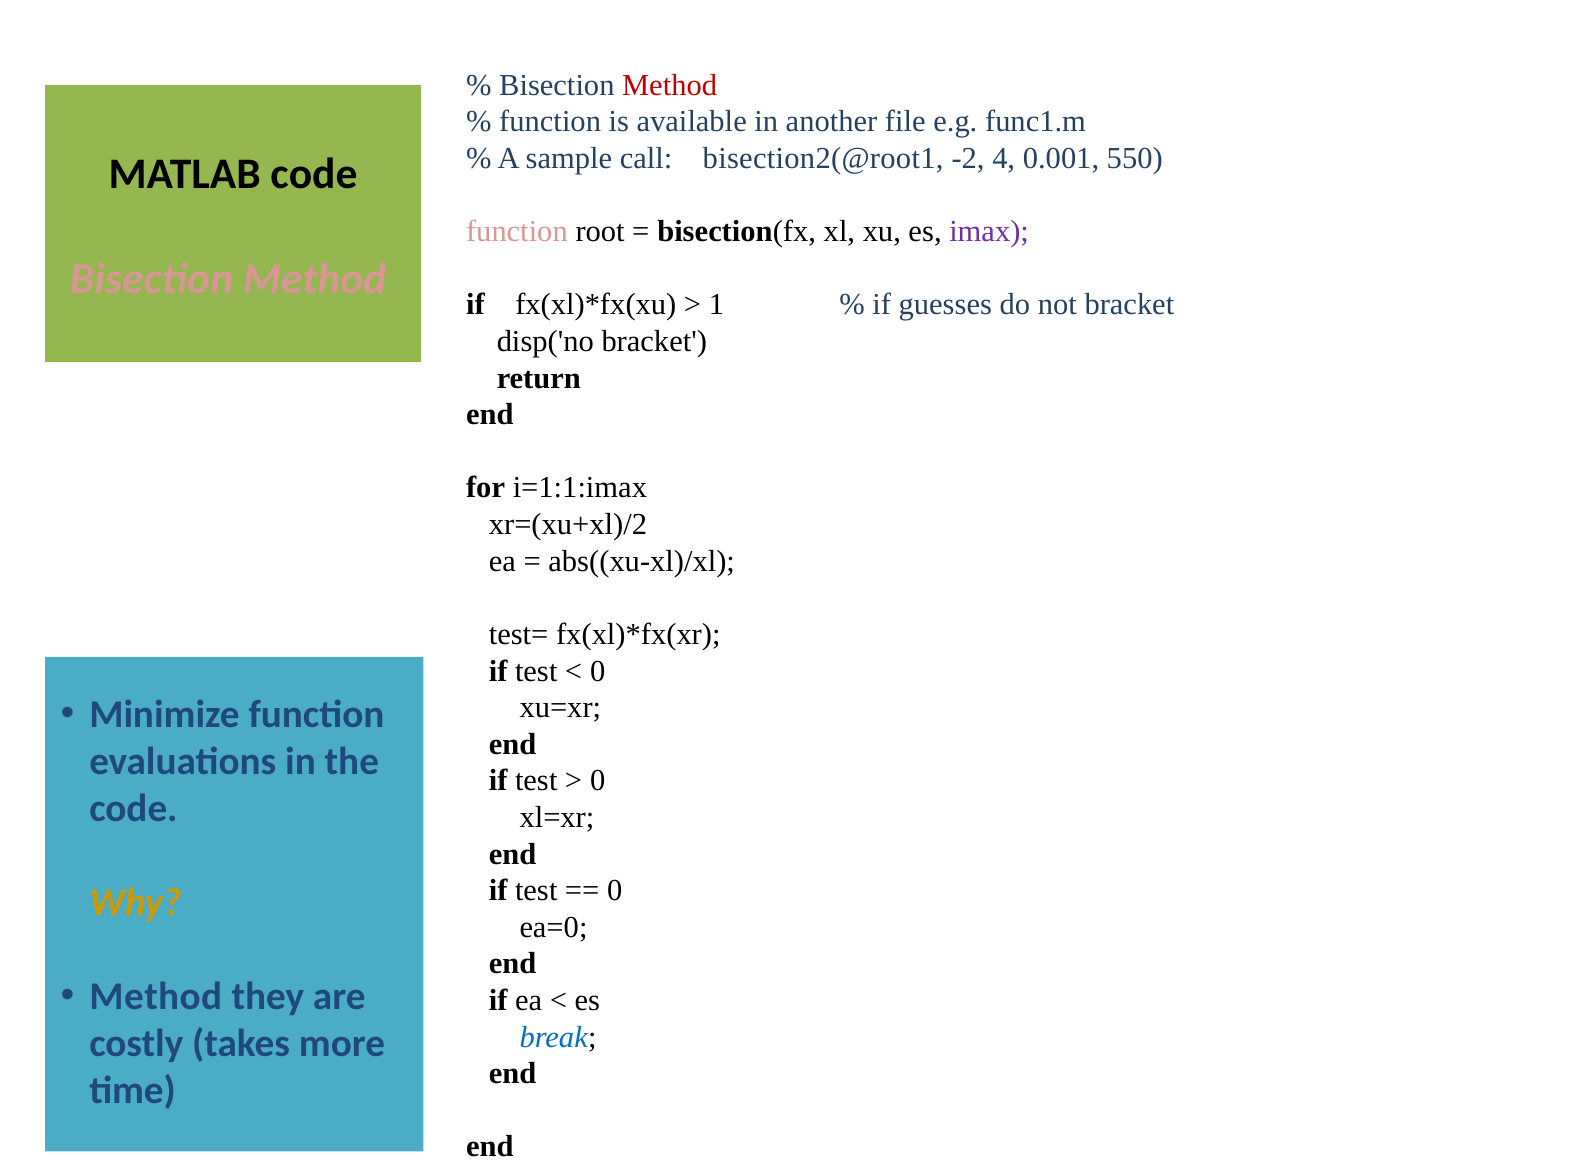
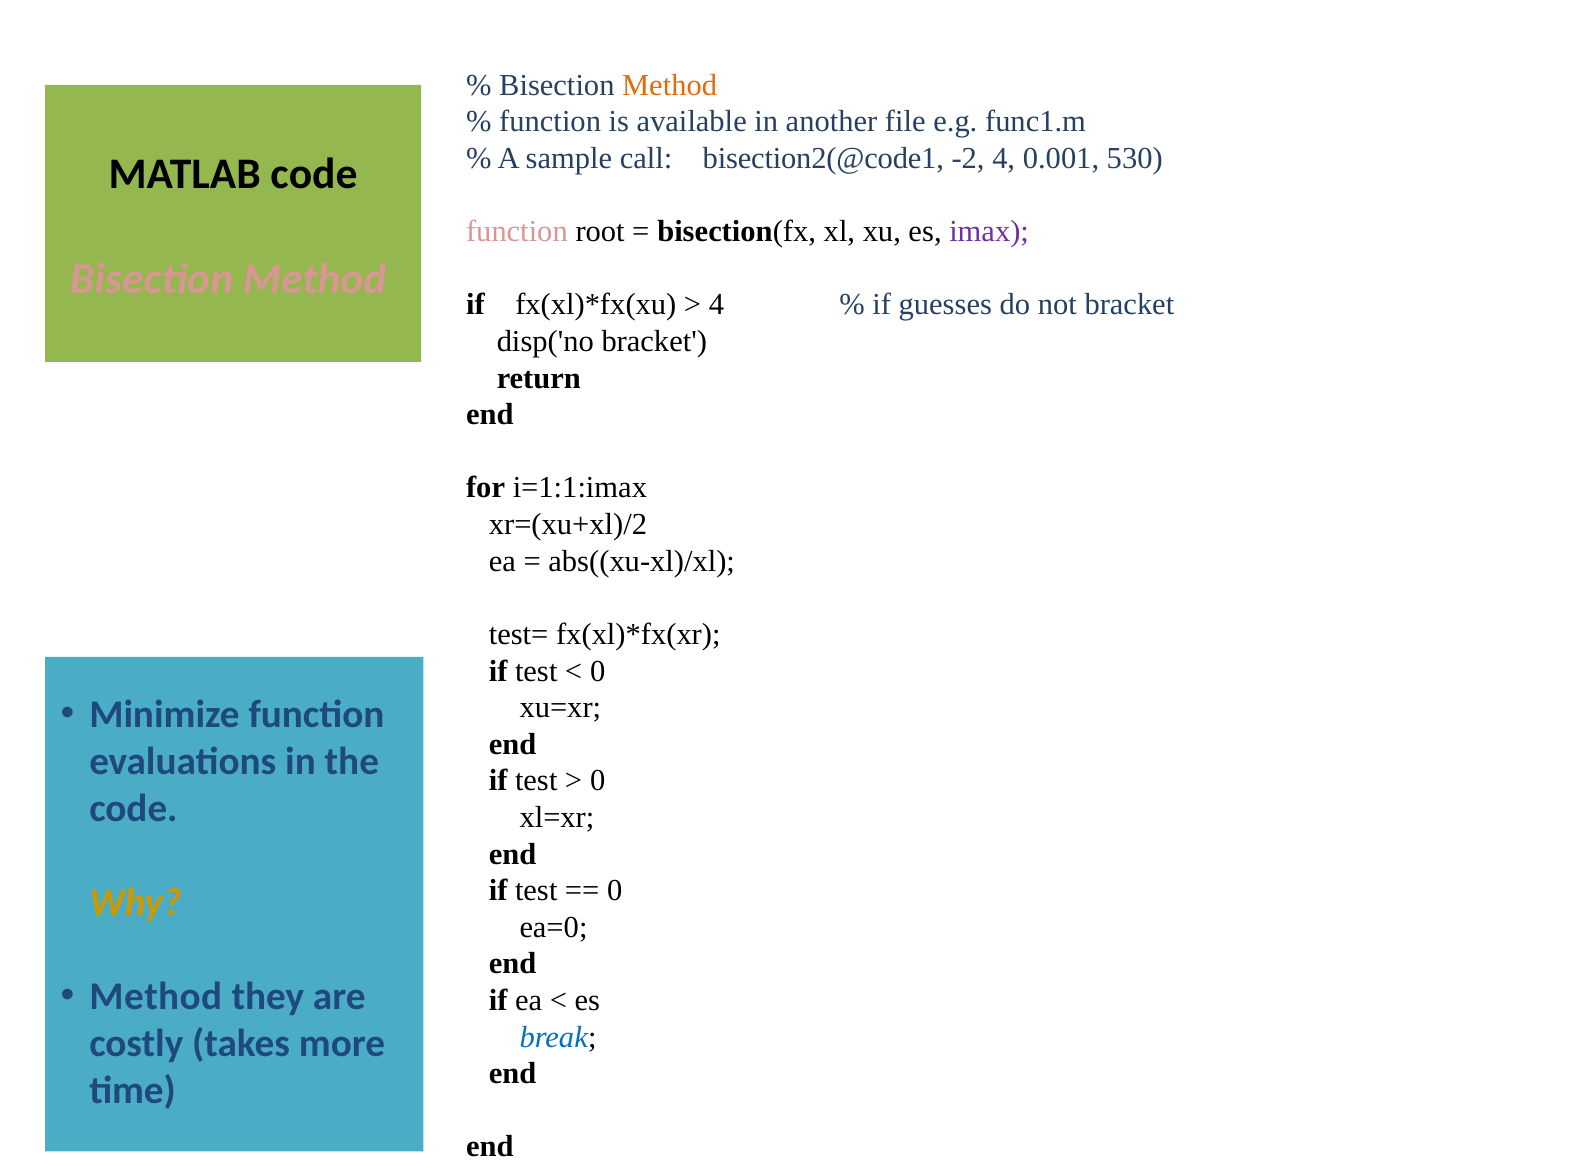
Method at (670, 85) colour: red -> orange
bisection2(@root1: bisection2(@root1 -> bisection2(@code1
550: 550 -> 530
1 at (716, 305): 1 -> 4
